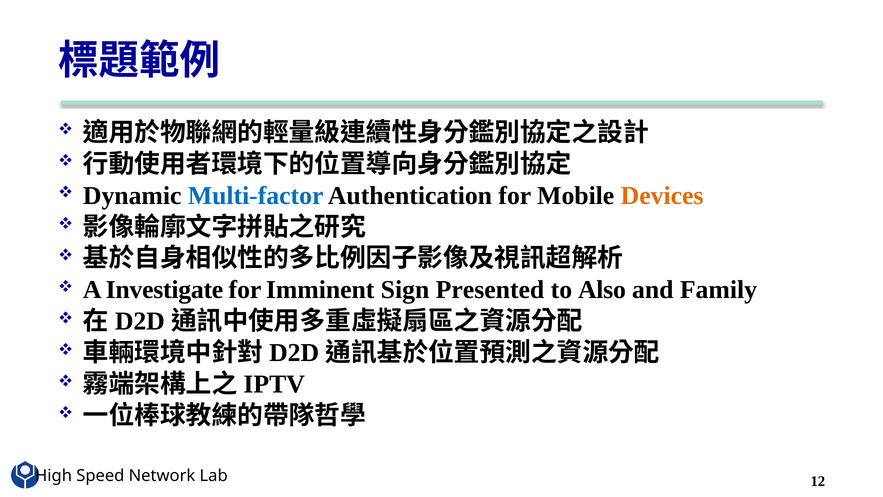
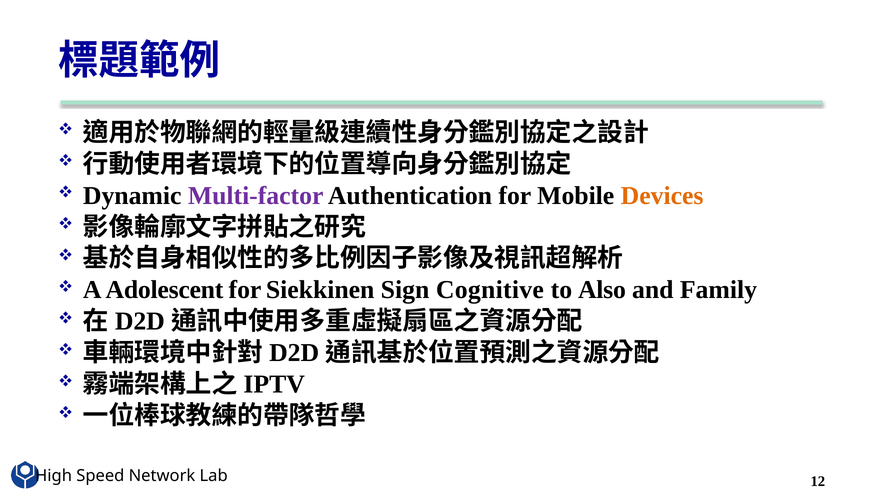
Multi-factor colour: blue -> purple
Investigate: Investigate -> Adolescent
Imminent: Imminent -> Siekkinen
Presented: Presented -> Cognitive
